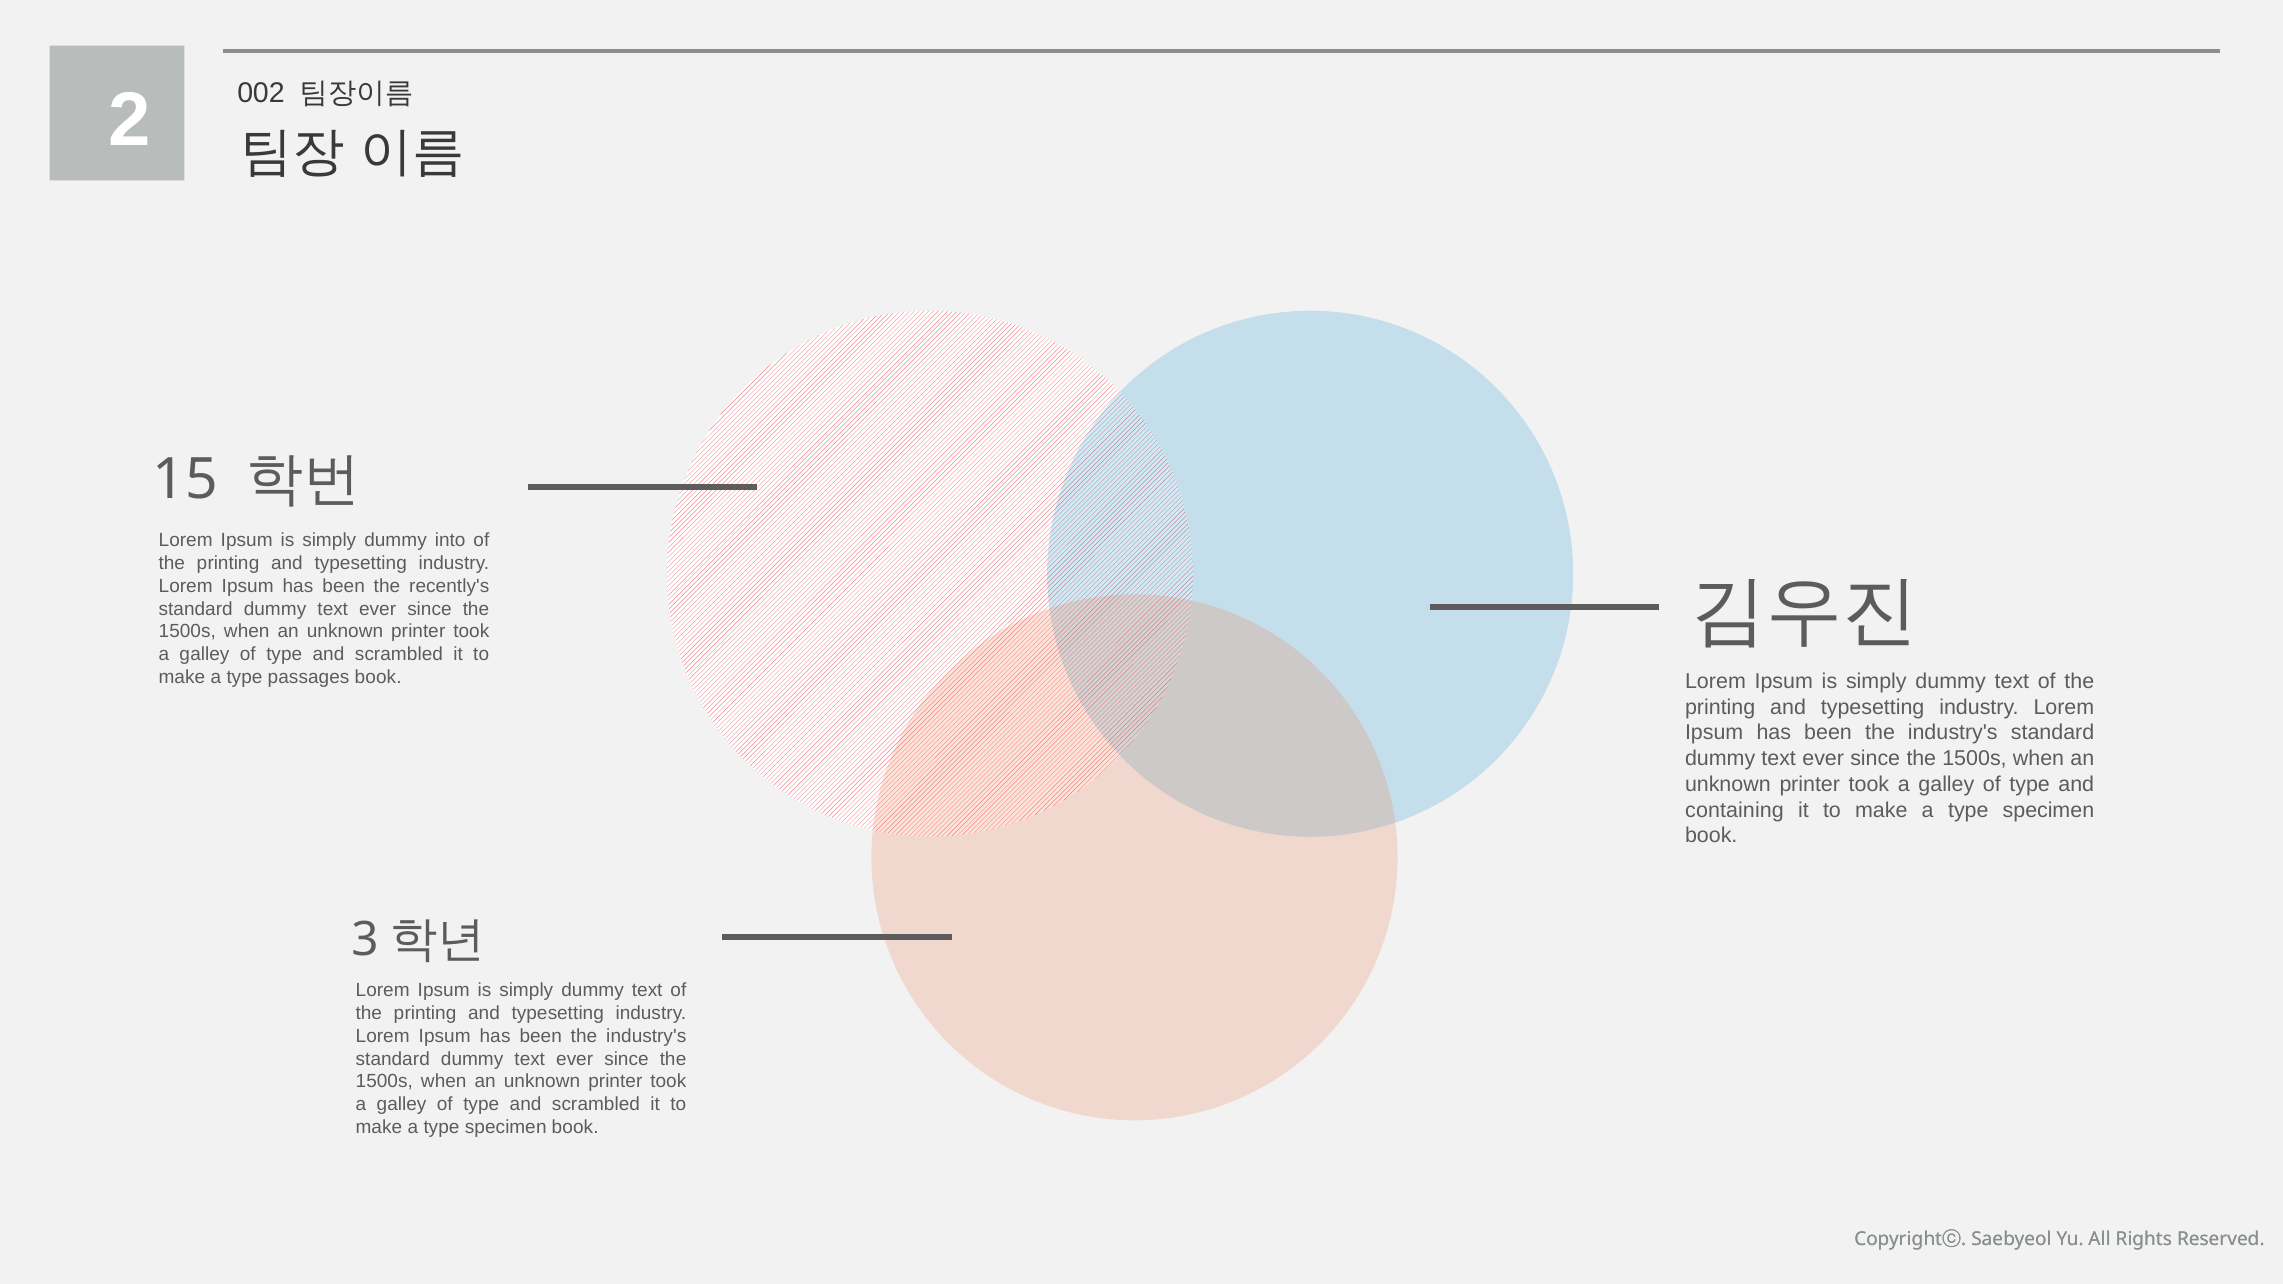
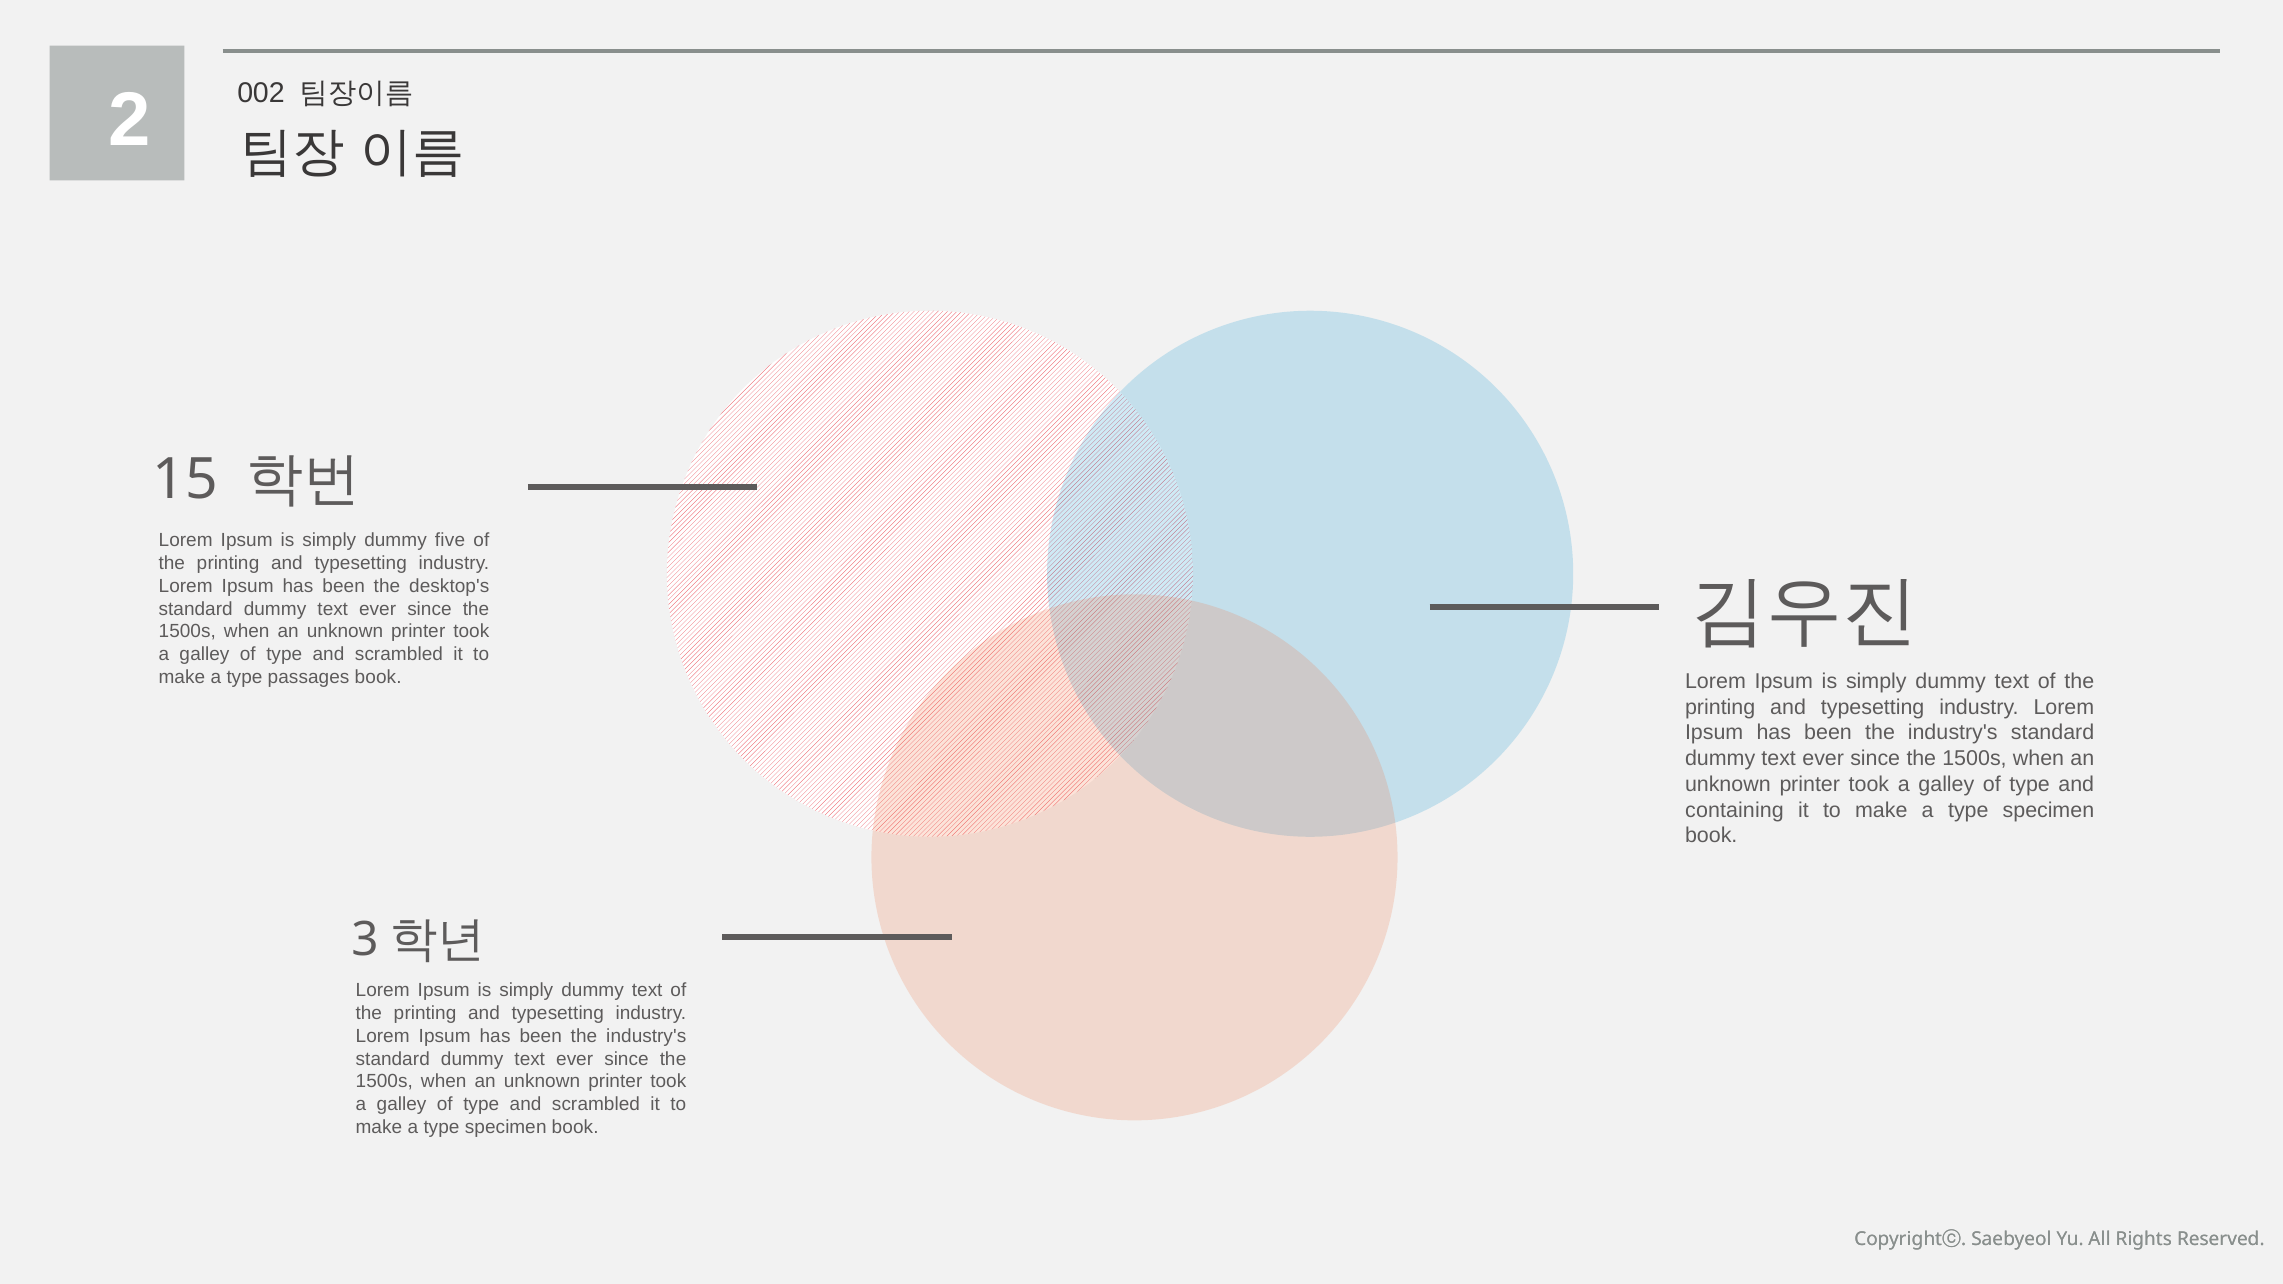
into: into -> five
recently's: recently's -> desktop's
